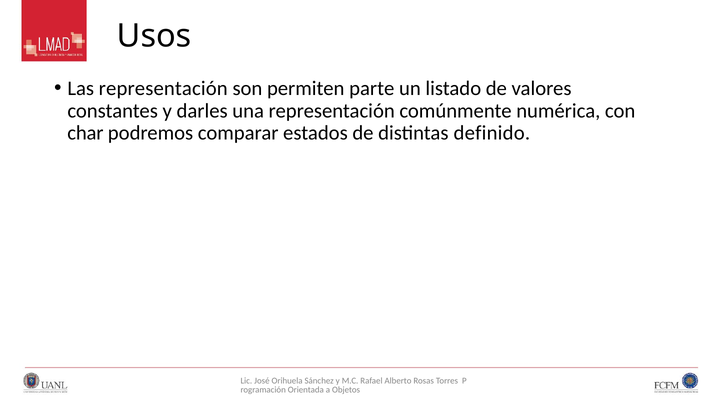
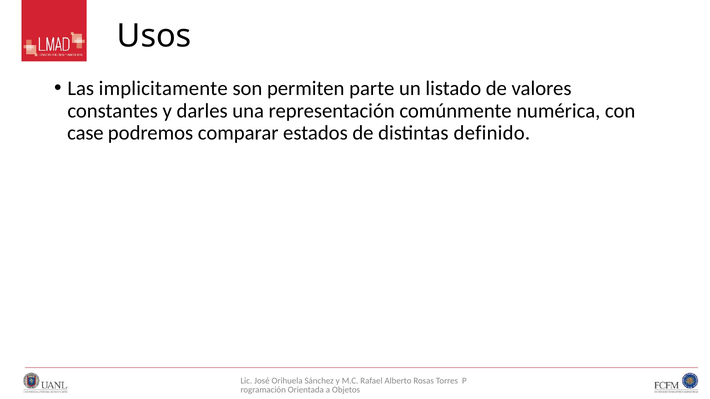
Las representación: representación -> implicitamente
char: char -> case
